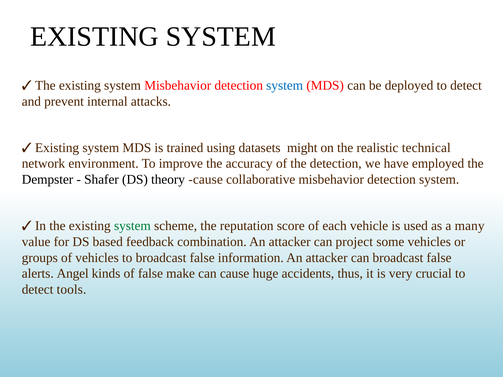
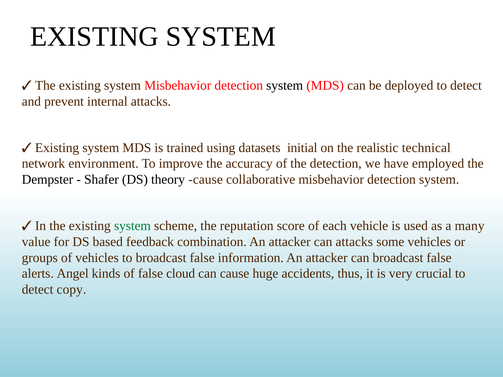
system at (285, 85) colour: blue -> black
might: might -> initial
can project: project -> attacks
make: make -> cloud
tools: tools -> copy
